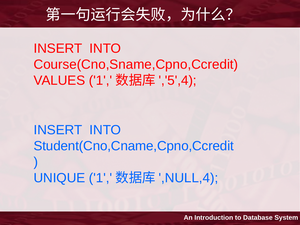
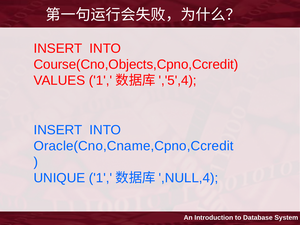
Course(Cno,Sname,Cpno,Ccredit: Course(Cno,Sname,Cpno,Ccredit -> Course(Cno,Objects,Cpno,Ccredit
Student(Cno,Cname,Cpno,Ccredit: Student(Cno,Cname,Cpno,Ccredit -> Oracle(Cno,Cname,Cpno,Ccredit
